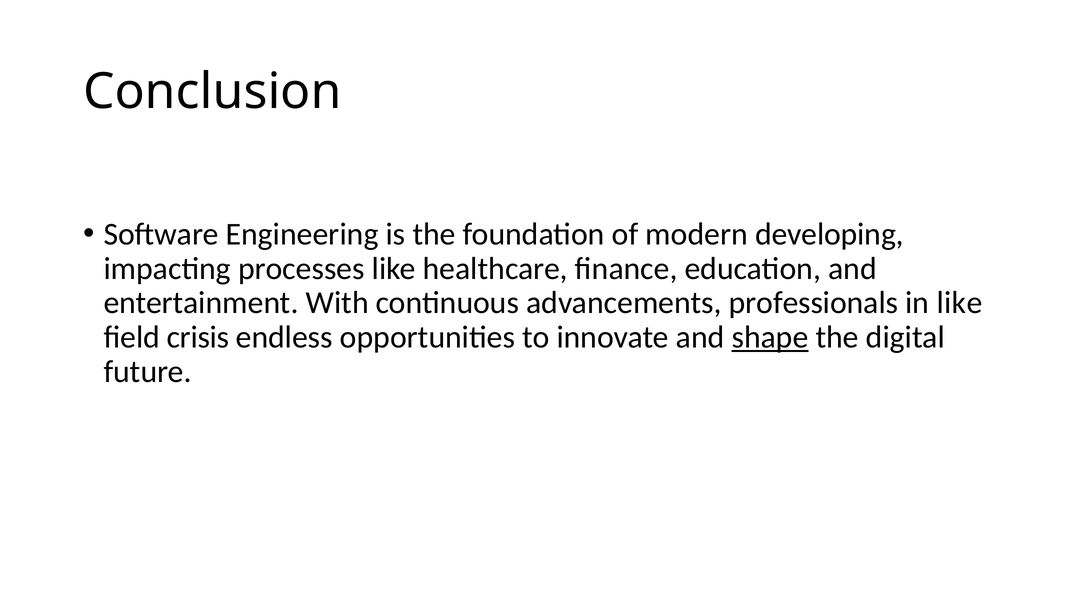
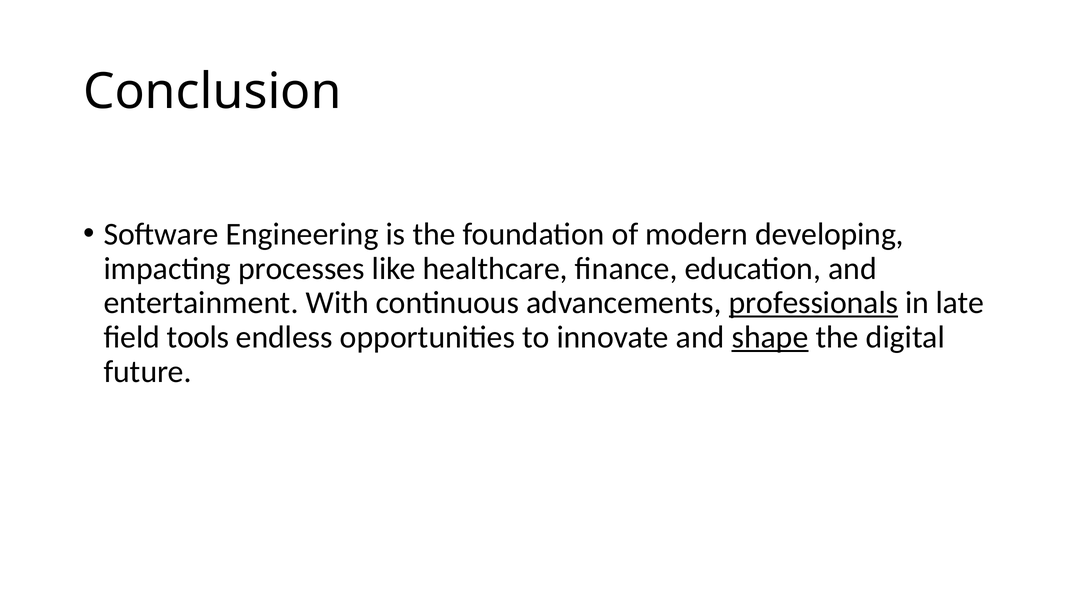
professionals underline: none -> present
in like: like -> late
crisis: crisis -> tools
